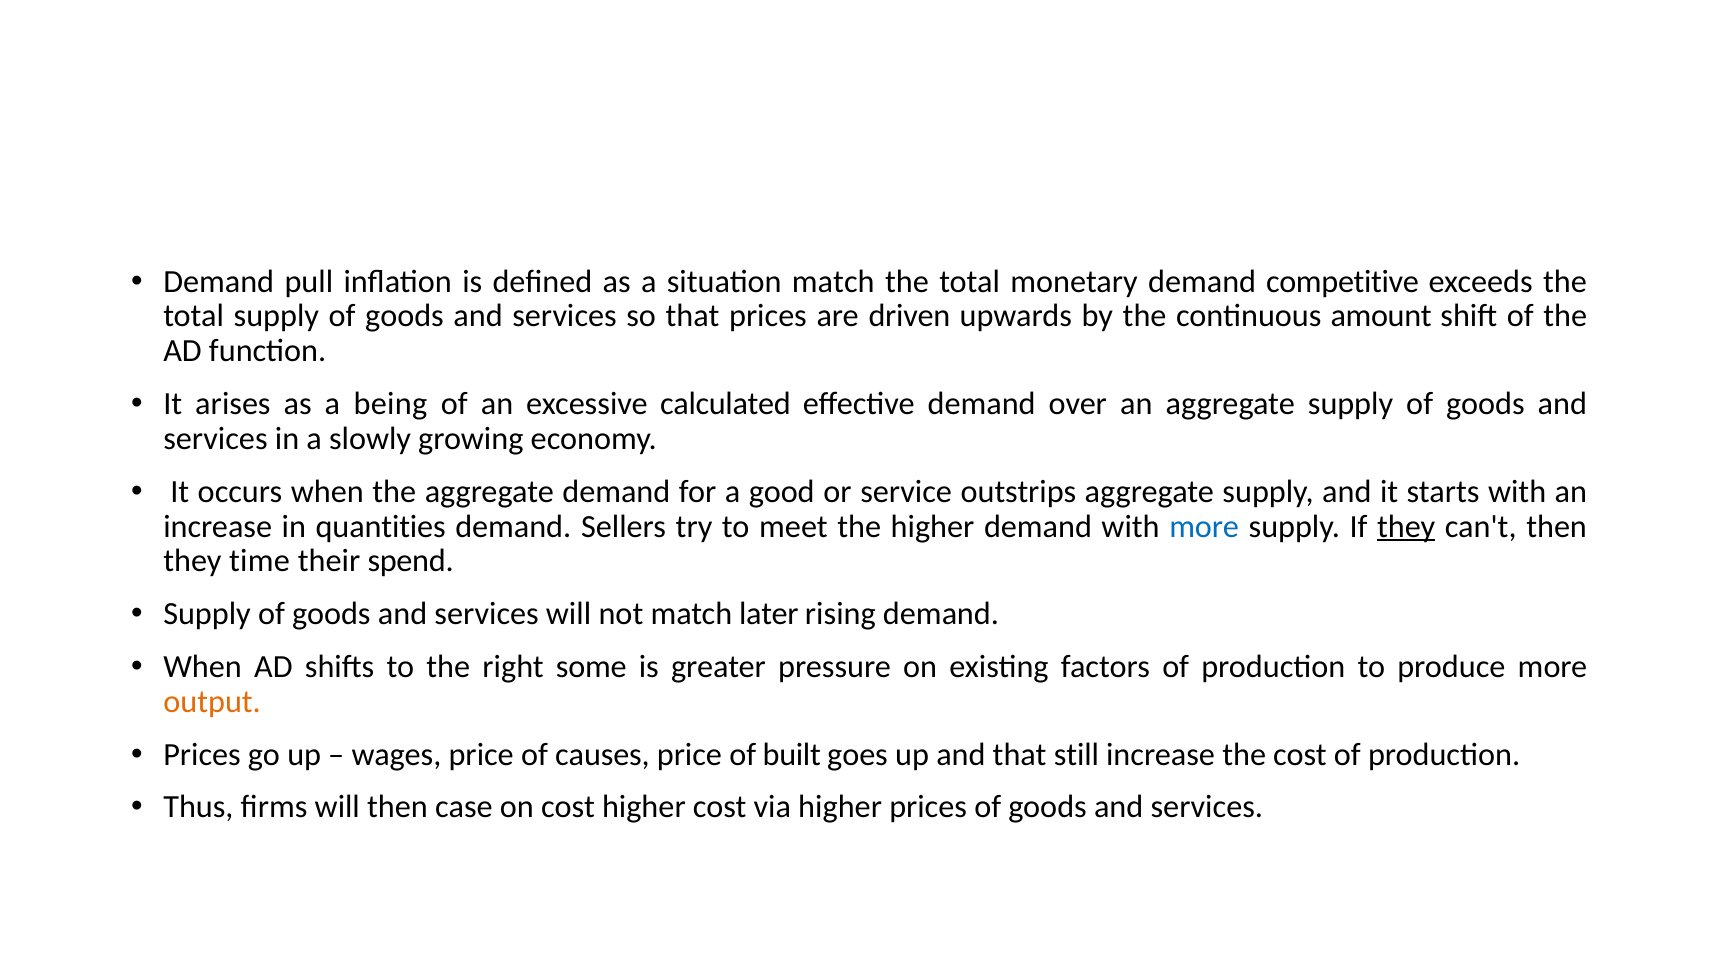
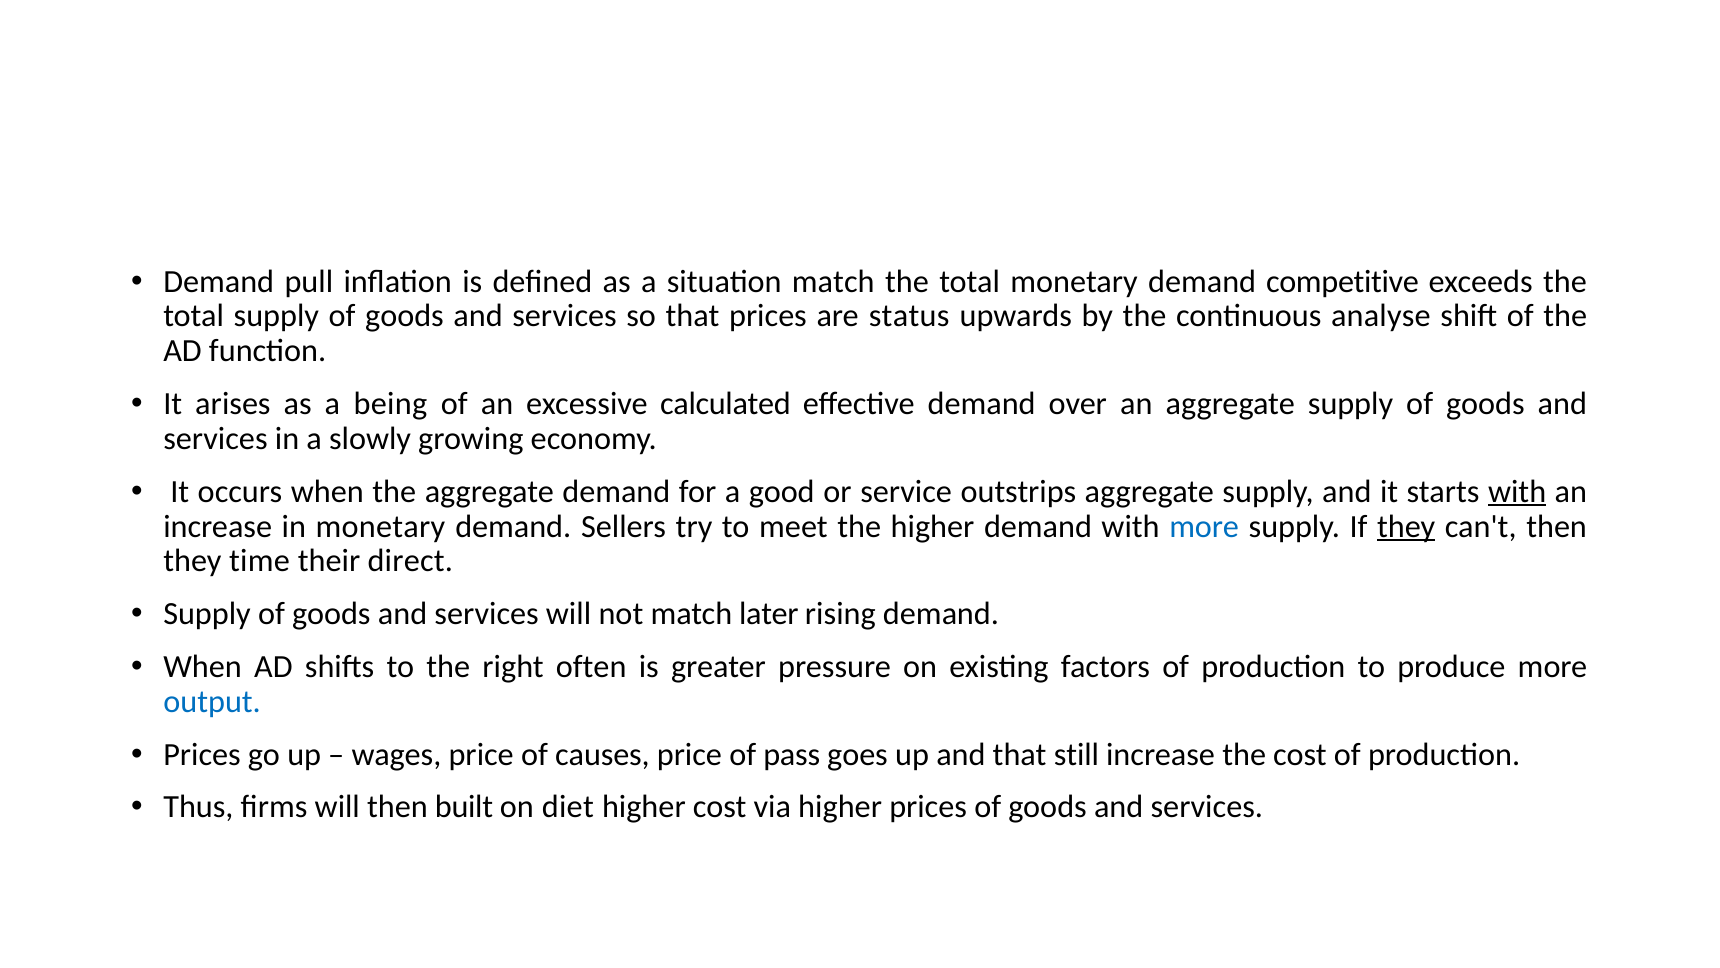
driven: driven -> status
amount: amount -> analyse
with at (1517, 491) underline: none -> present
in quantities: quantities -> monetary
spend: spend -> direct
some: some -> often
output colour: orange -> blue
built: built -> pass
case: case -> built
on cost: cost -> diet
